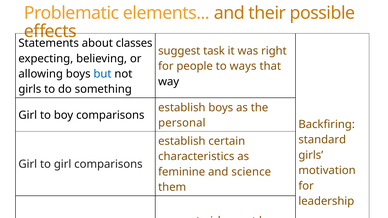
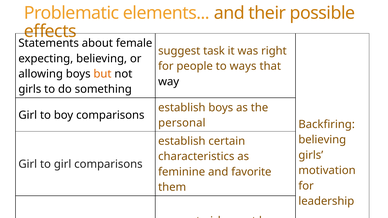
classes: classes -> female
but colour: blue -> orange
standard at (322, 140): standard -> believing
science: science -> favorite
